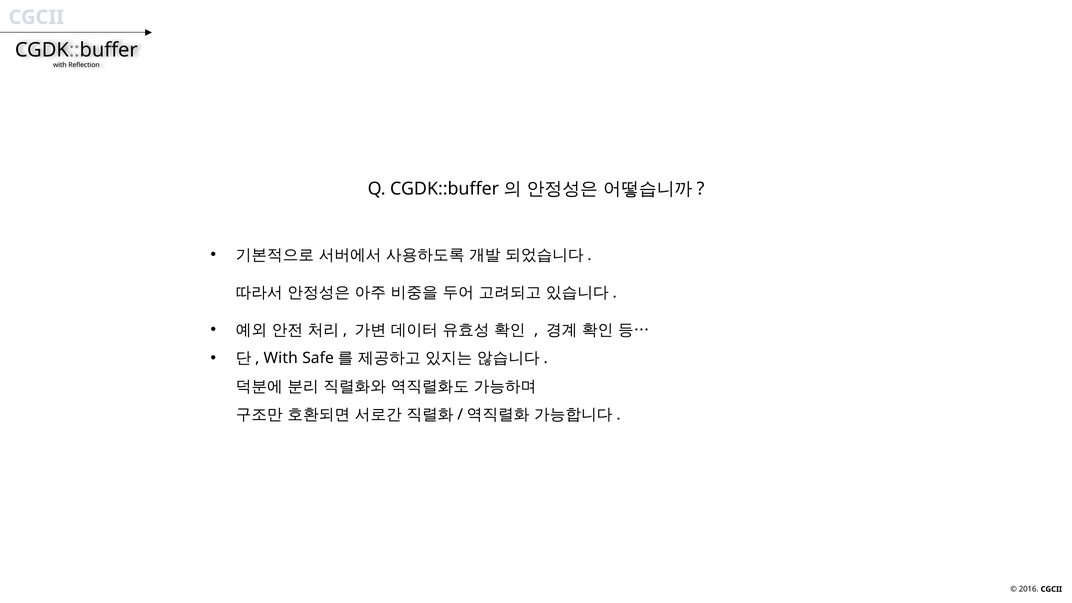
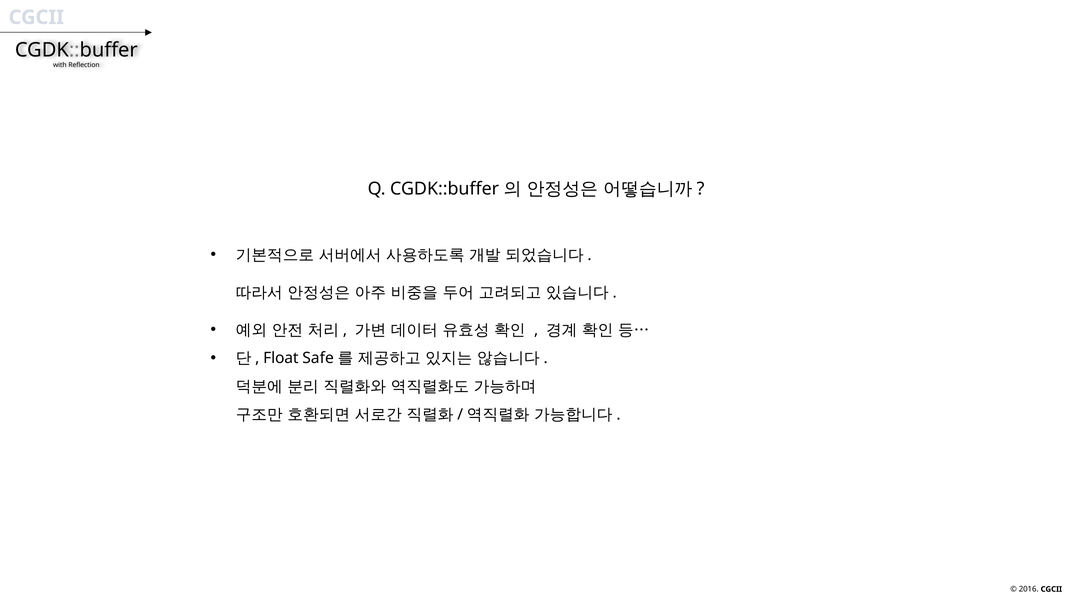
With at (281, 358): With -> Float
